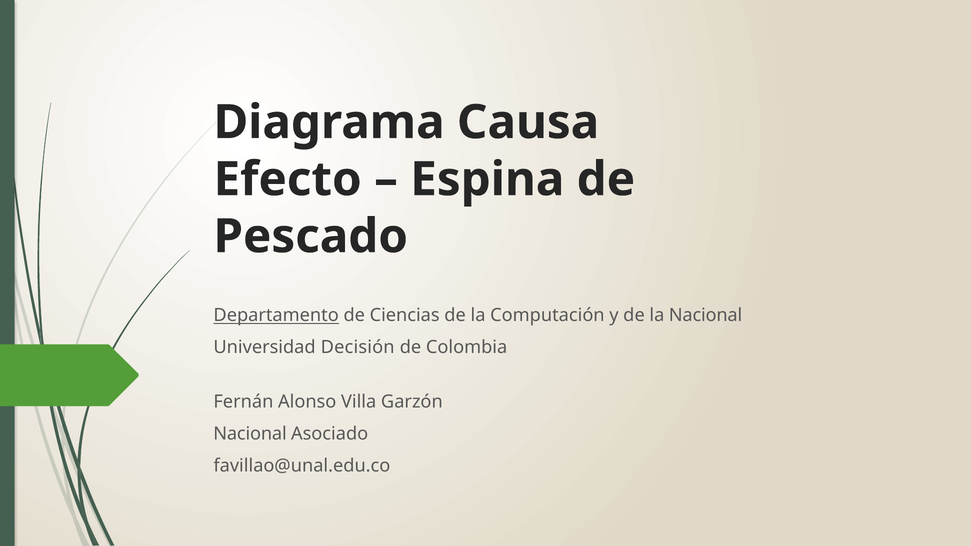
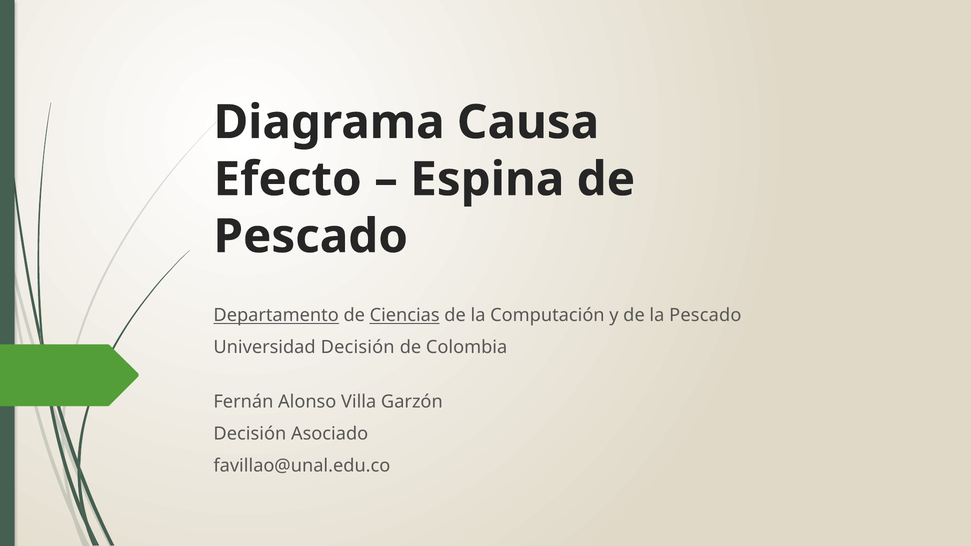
Ciencias underline: none -> present
la Nacional: Nacional -> Pescado
Nacional at (250, 434): Nacional -> Decisión
